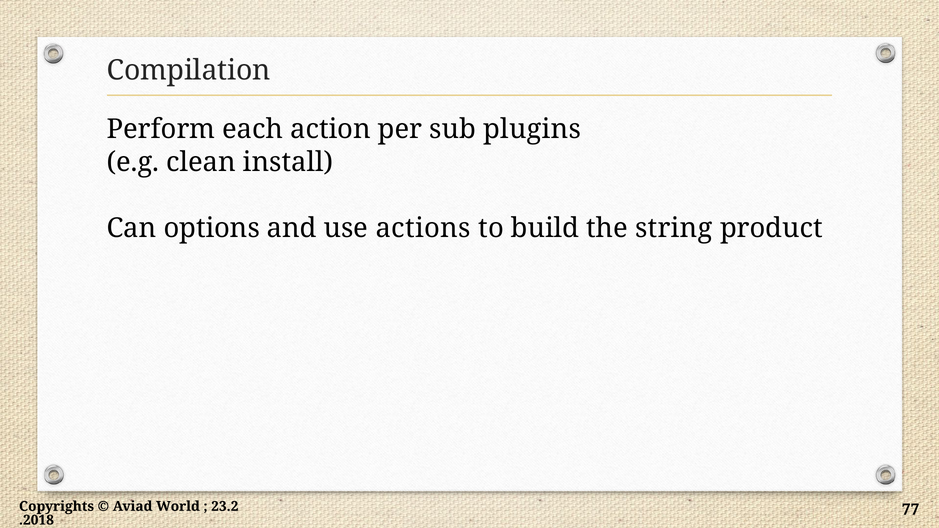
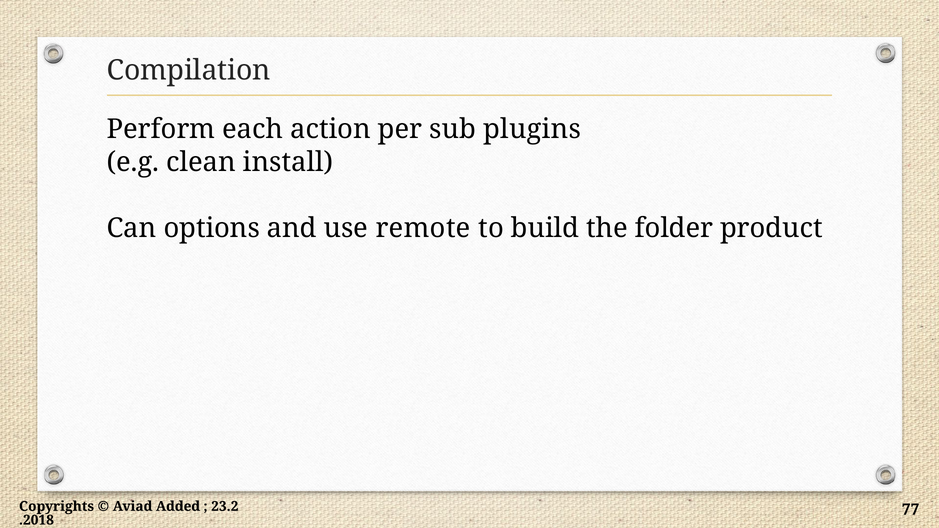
actions: actions -> remote
string: string -> folder
World: World -> Added
